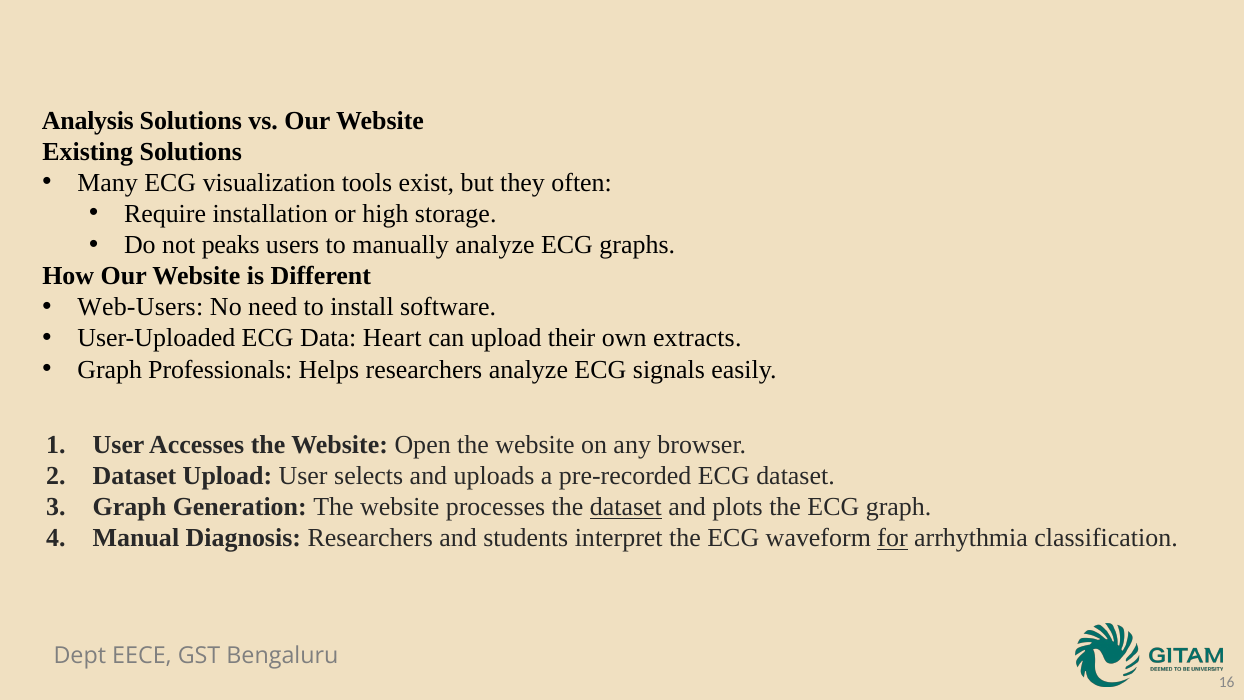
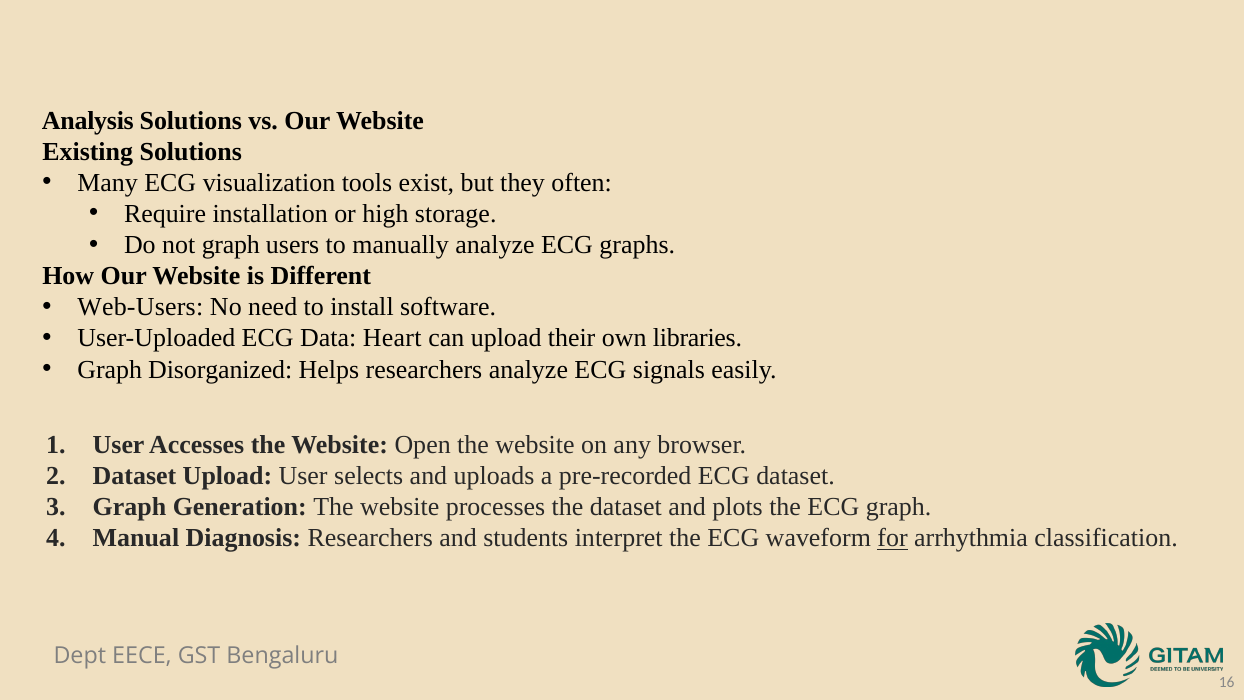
not peaks: peaks -> graph
extracts: extracts -> libraries
Professionals: Professionals -> Disorganized
dataset at (626, 507) underline: present -> none
